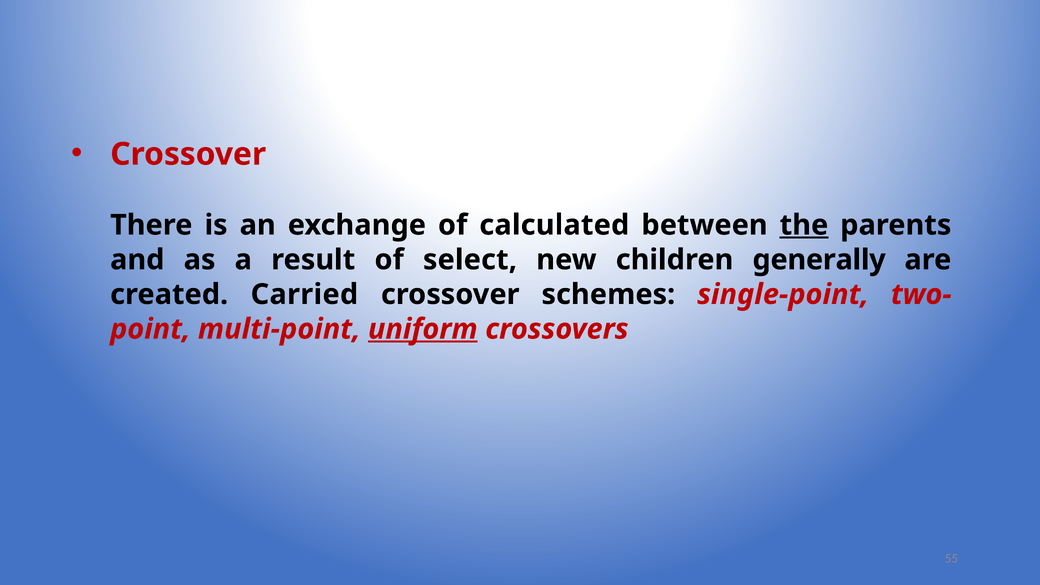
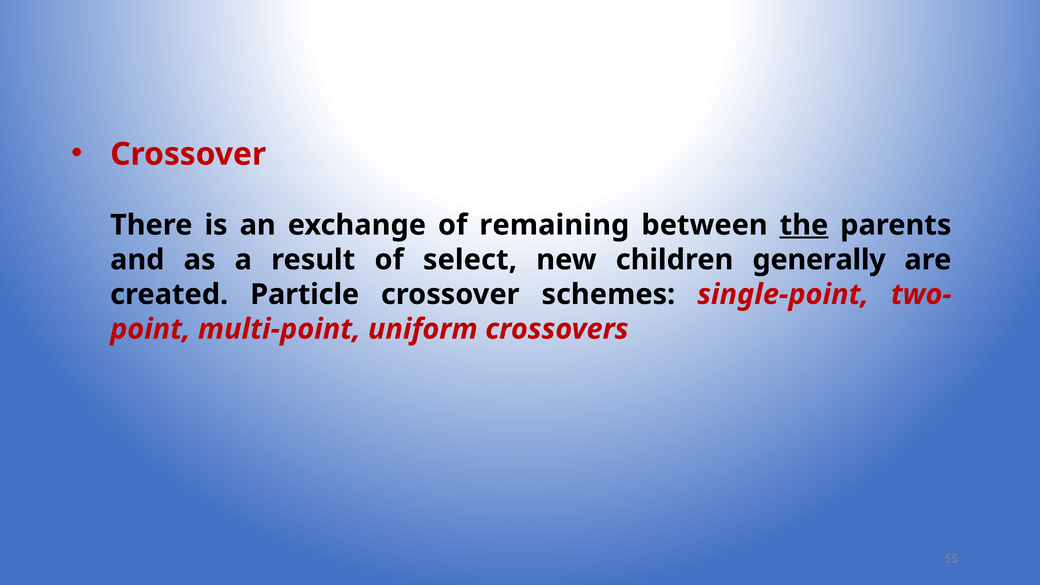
calculated: calculated -> remaining
Carried: Carried -> Particle
uniform underline: present -> none
